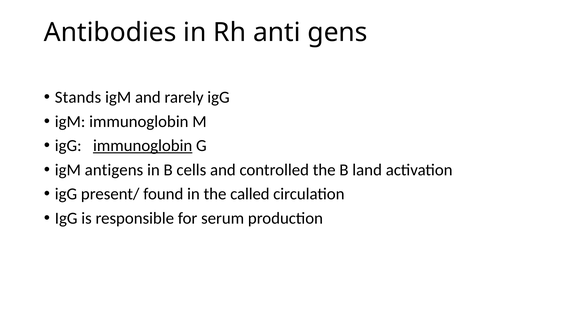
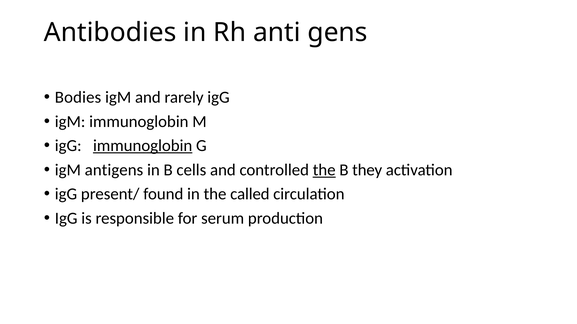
Stands: Stands -> Bodies
the at (324, 170) underline: none -> present
land: land -> they
